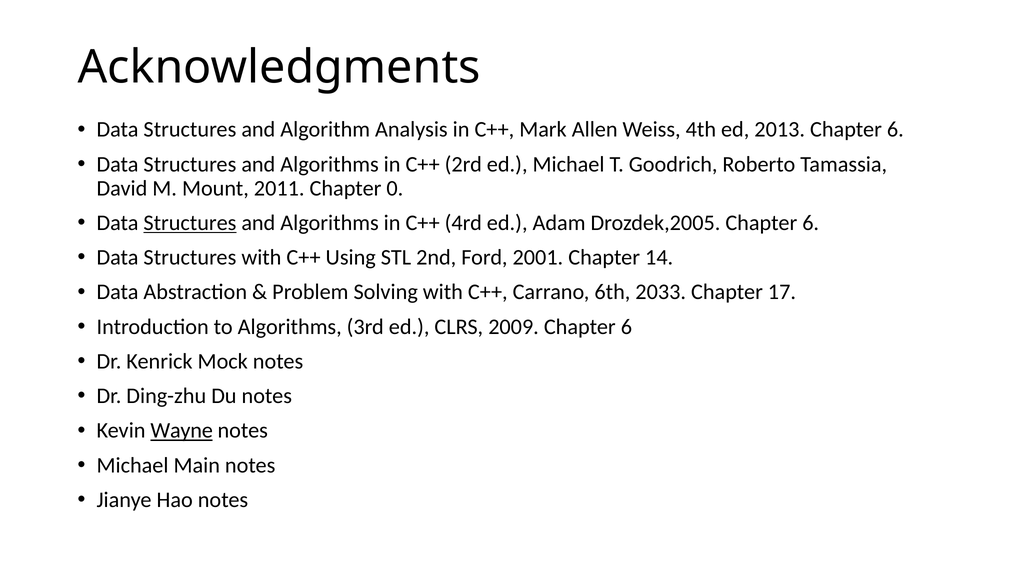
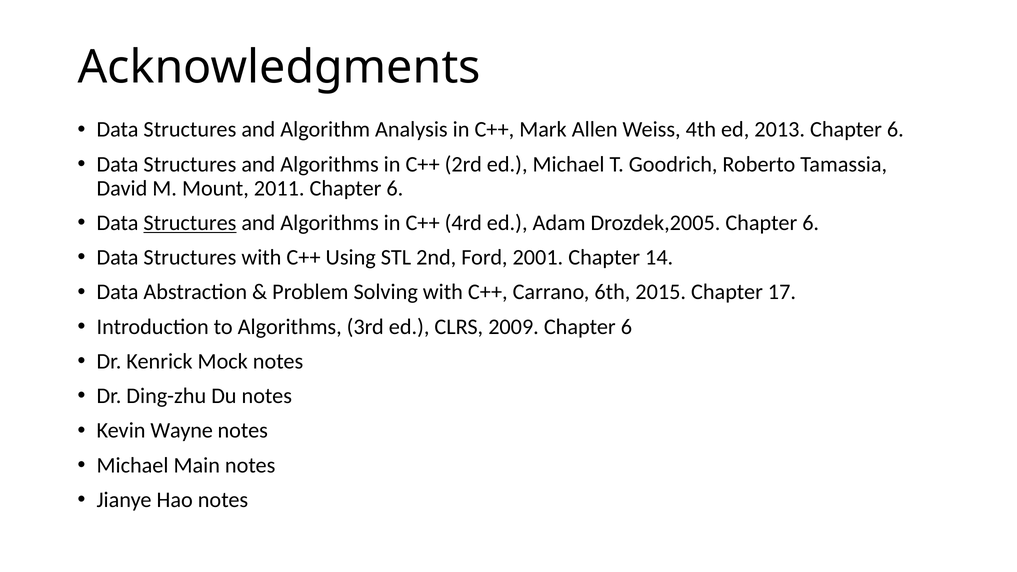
2011 Chapter 0: 0 -> 6
2033: 2033 -> 2015
Wayne underline: present -> none
